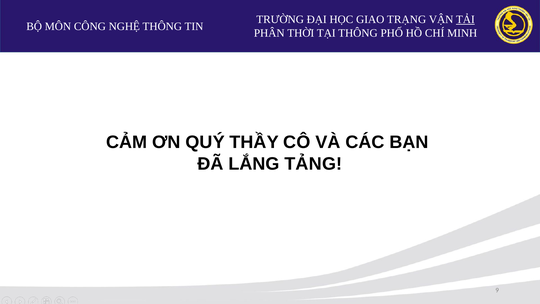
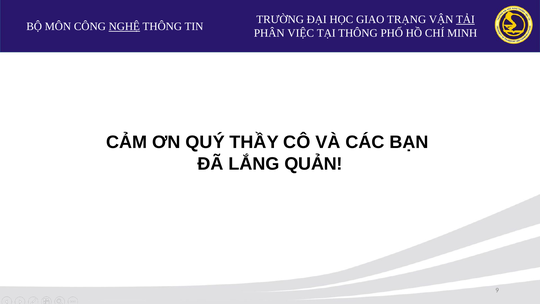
NGHỆ underline: none -> present
THỜI: THỜI -> VIỆC
TẢNG: TẢNG -> QUẢN
